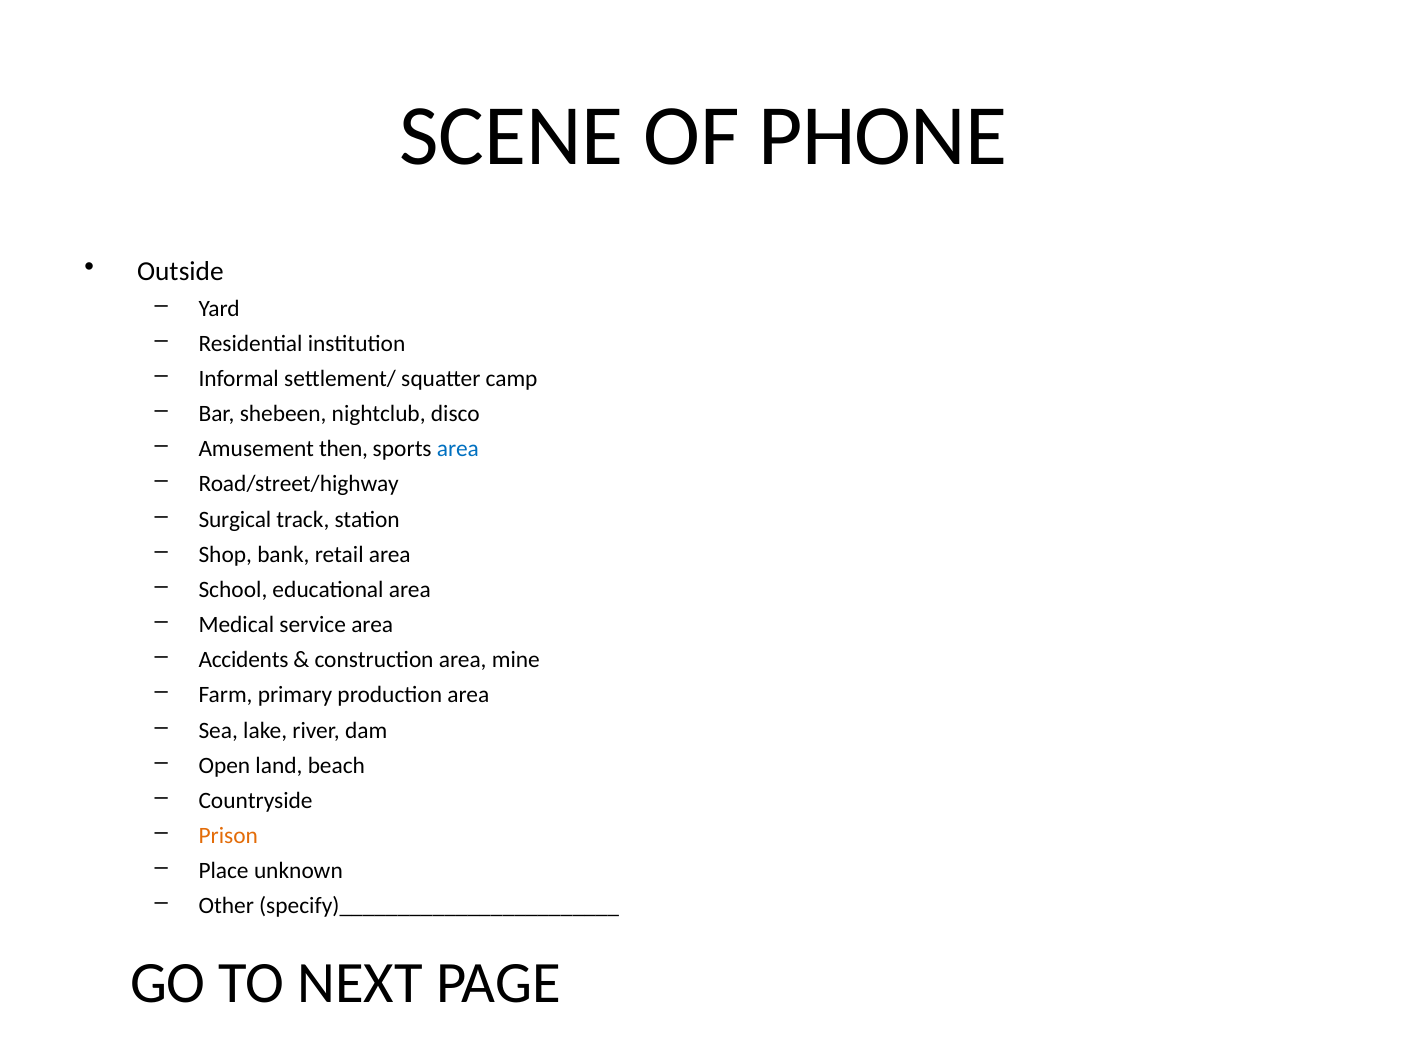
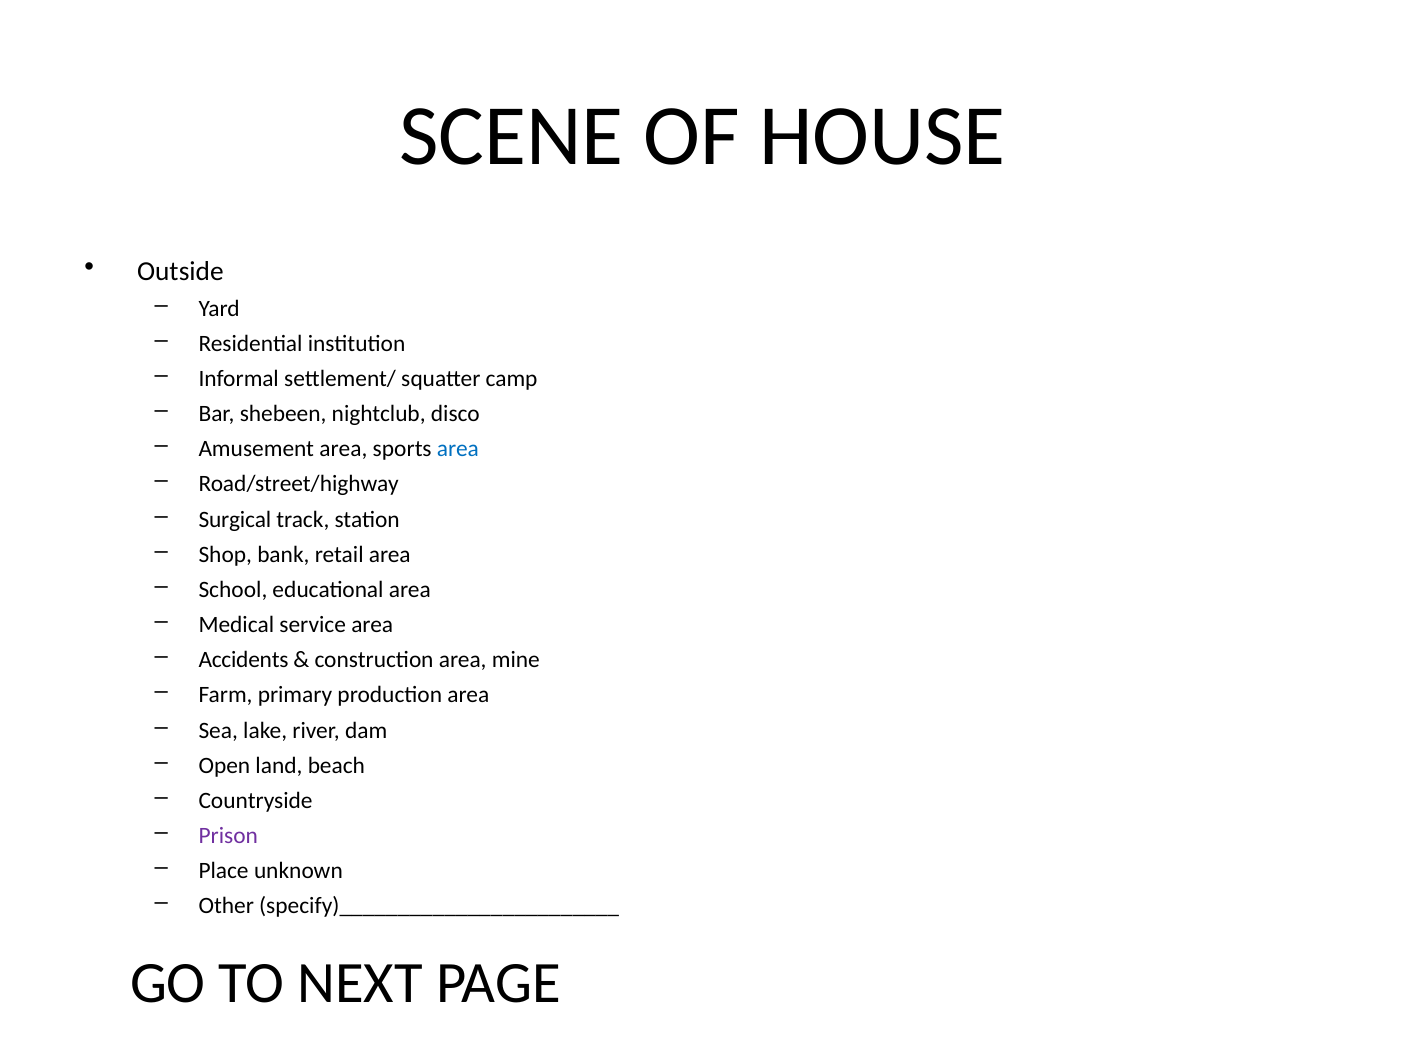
PHONE: PHONE -> HOUSE
Amusement then: then -> area
Prison colour: orange -> purple
